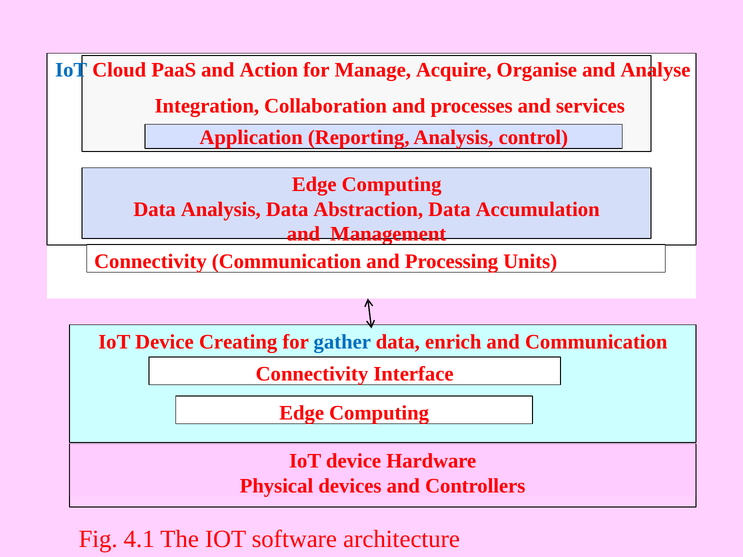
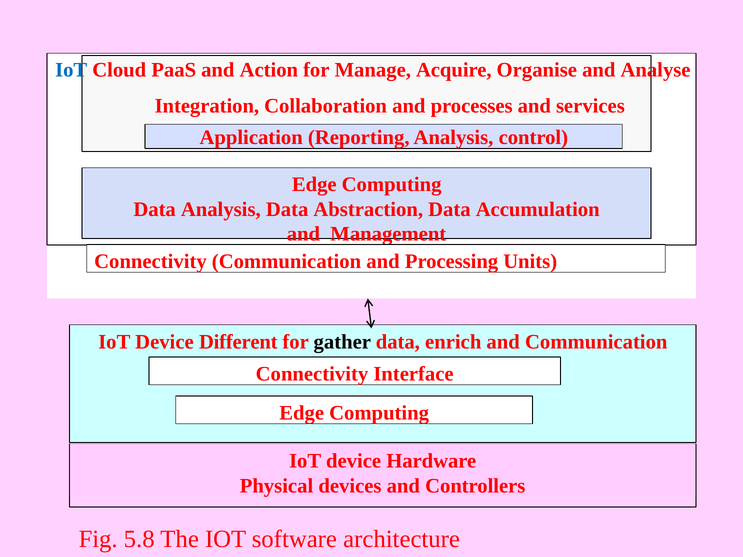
Creating: Creating -> Different
gather colour: blue -> black
4.1: 4.1 -> 5.8
